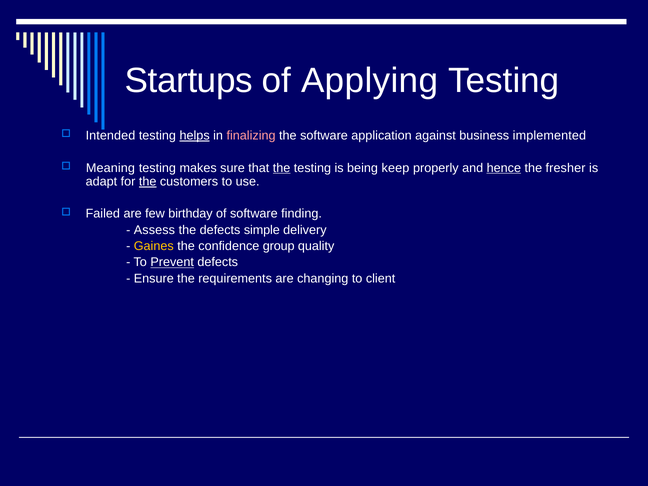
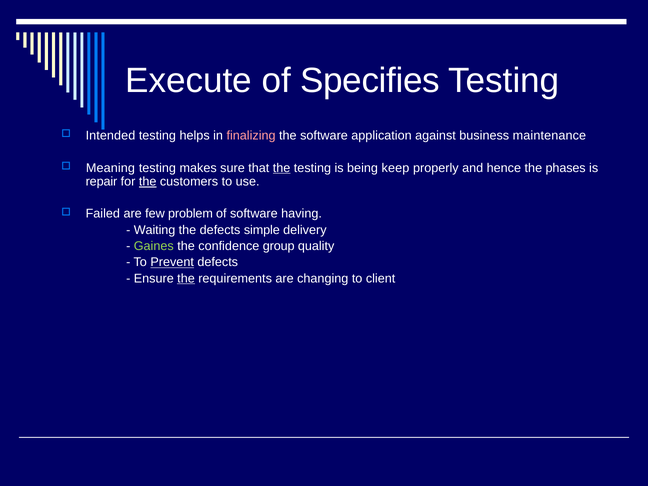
Startups: Startups -> Execute
Applying: Applying -> Specifies
helps underline: present -> none
implemented: implemented -> maintenance
hence underline: present -> none
fresher: fresher -> phases
adapt: adapt -> repair
birthday: birthday -> problem
finding: finding -> having
Assess: Assess -> Waiting
Gaines colour: yellow -> light green
the at (186, 278) underline: none -> present
